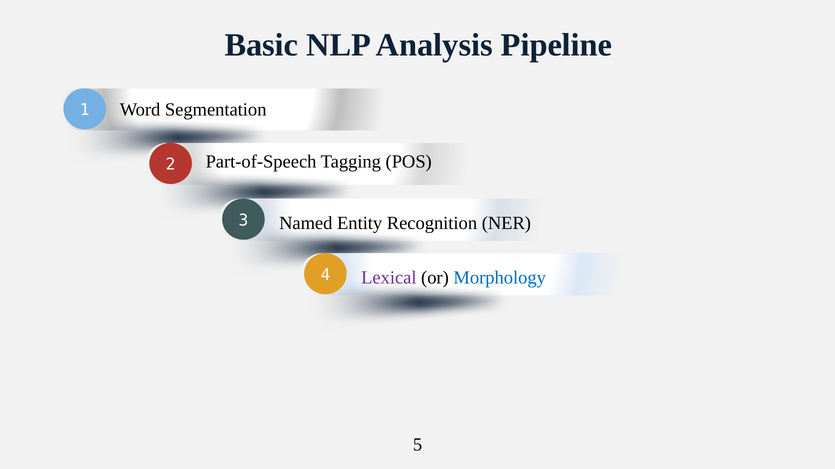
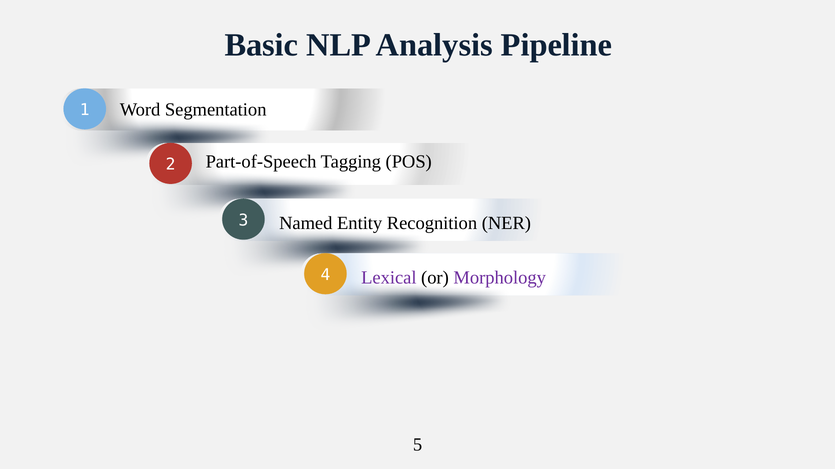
Morphology colour: blue -> purple
